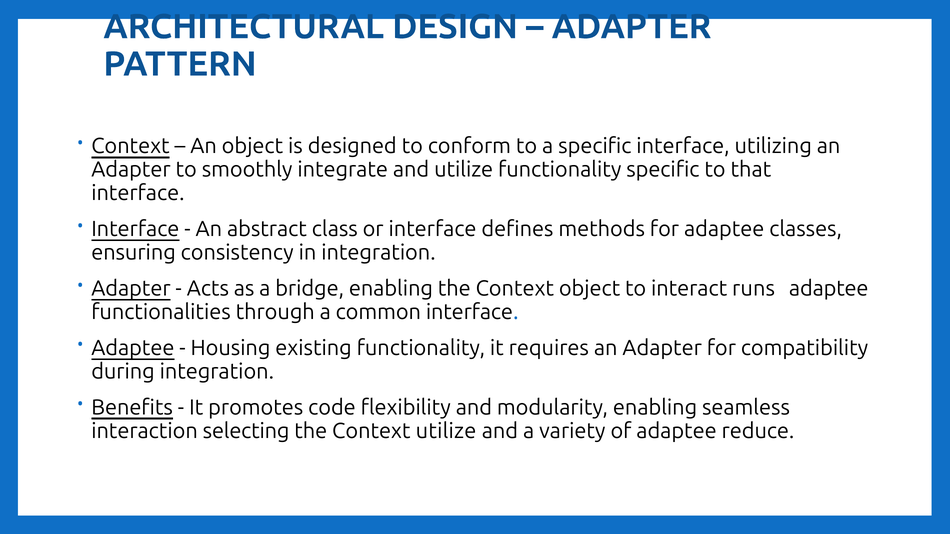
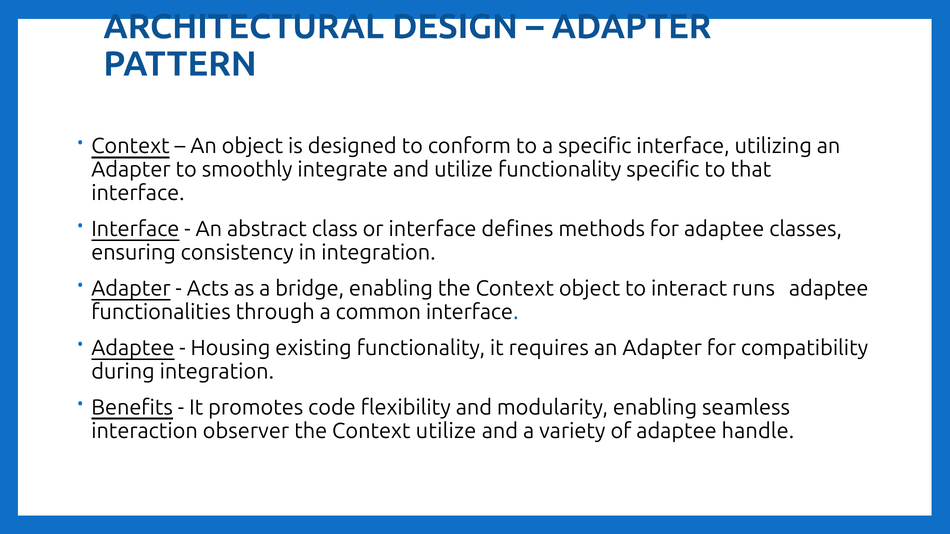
selecting: selecting -> observer
reduce: reduce -> handle
